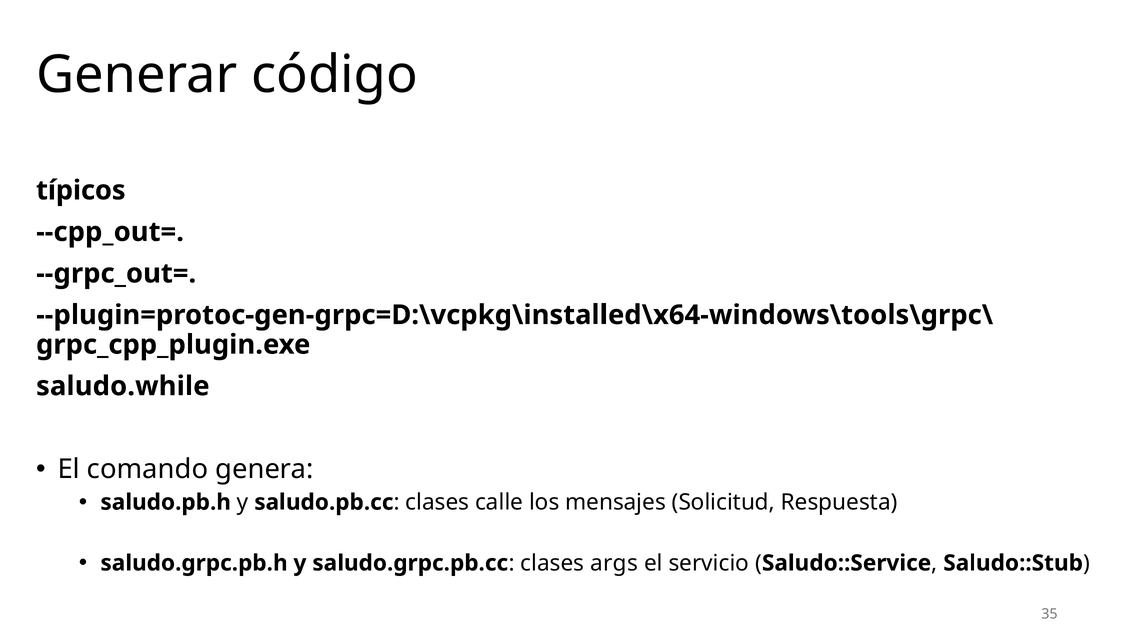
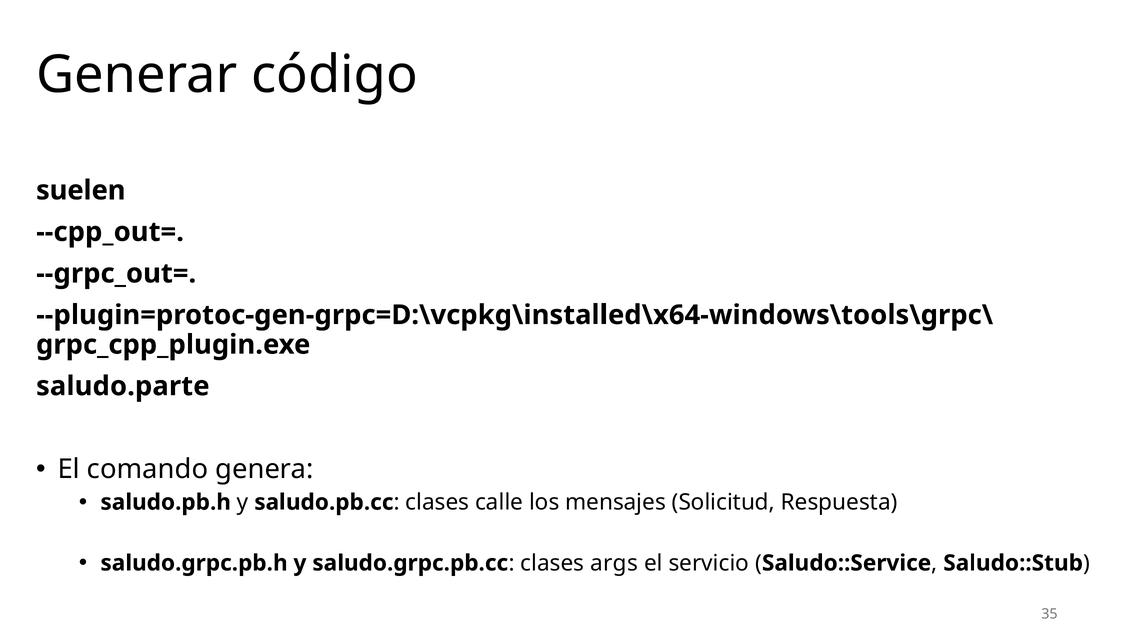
típicos: típicos -> suelen
saludo.while: saludo.while -> saludo.parte
